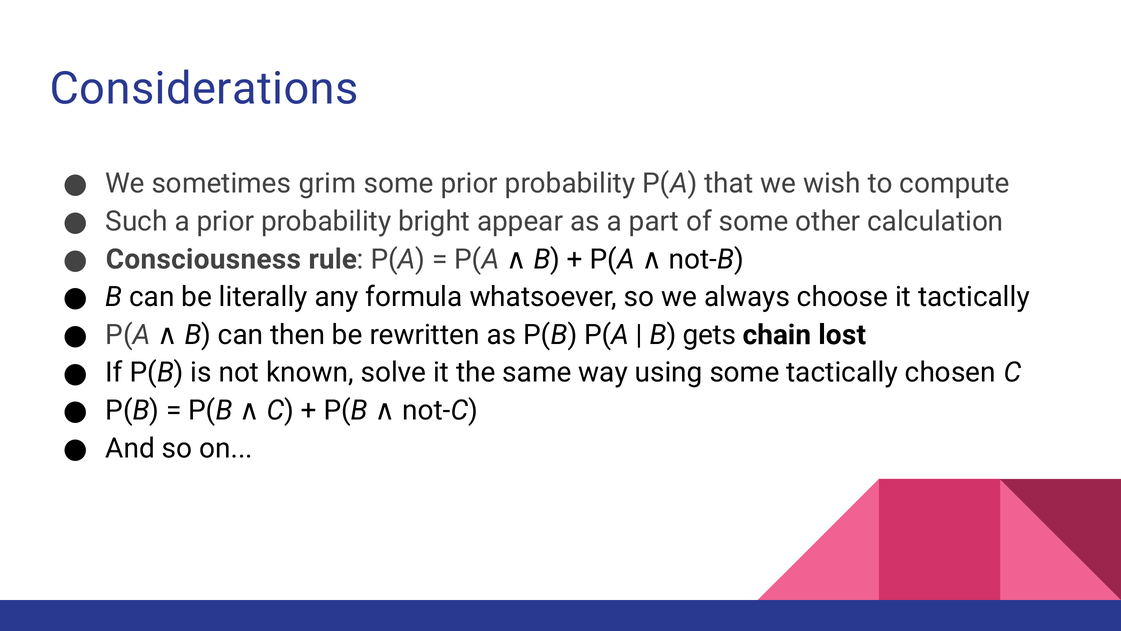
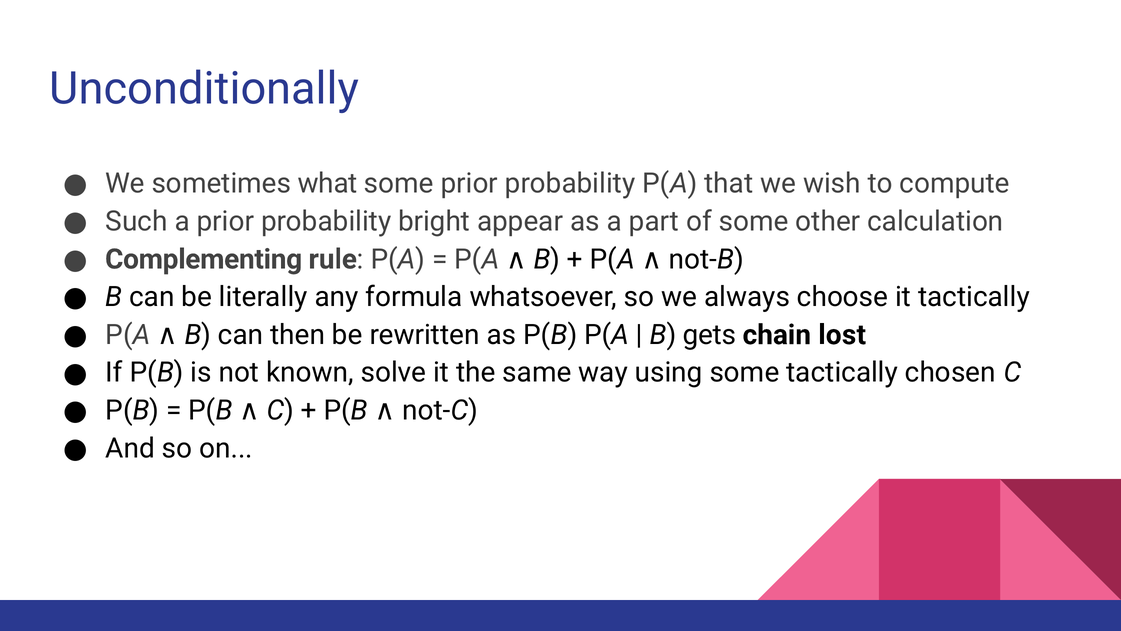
Considerations: Considerations -> Unconditionally
grim: grim -> what
Consciousness: Consciousness -> Complementing
